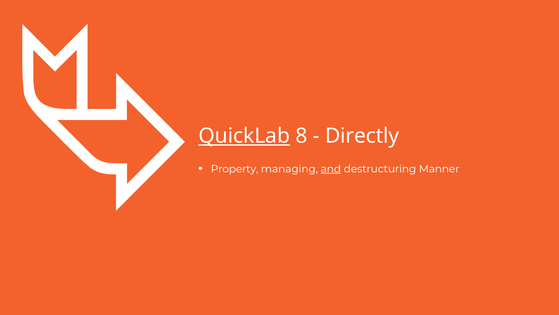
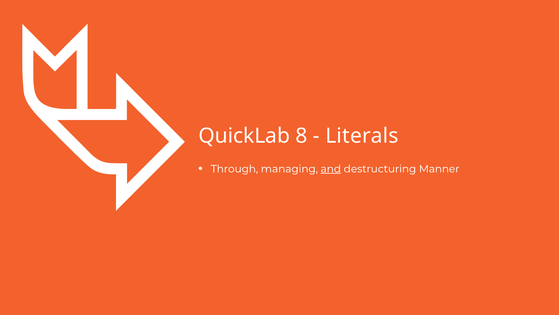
QuickLab underline: present -> none
Directly: Directly -> Literals
Property: Property -> Through
